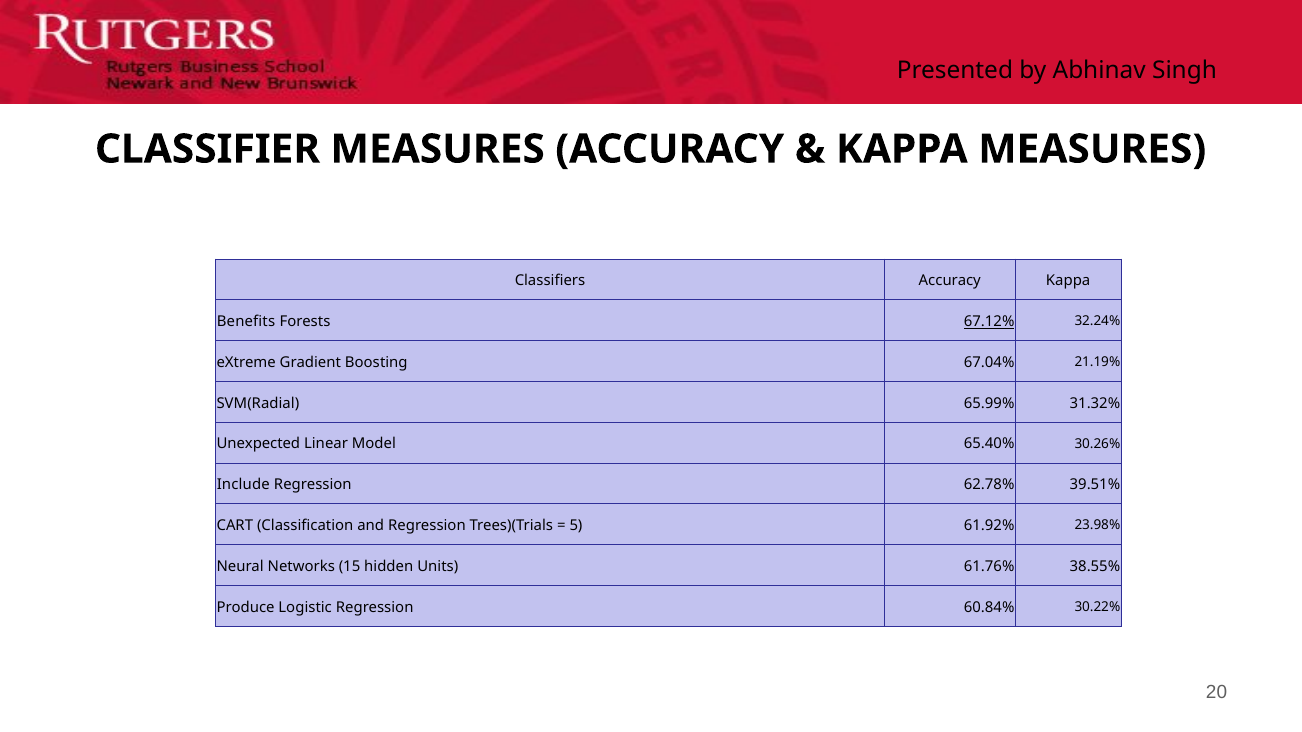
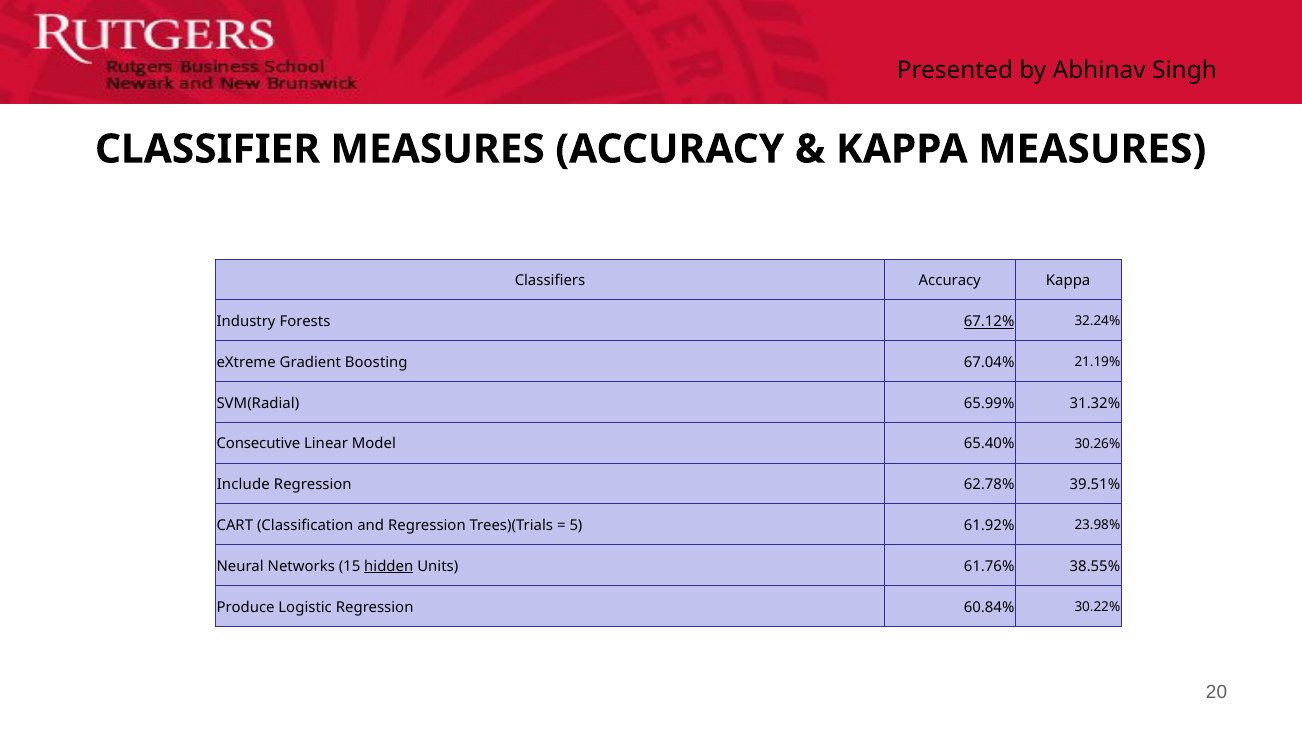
Benefits: Benefits -> Industry
Unexpected: Unexpected -> Consecutive
hidden underline: none -> present
